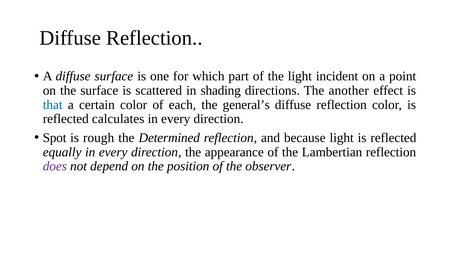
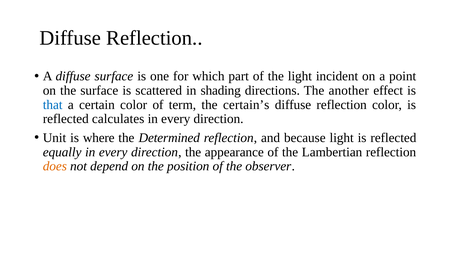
each: each -> term
general’s: general’s -> certain’s
Spot: Spot -> Unit
rough: rough -> where
does colour: purple -> orange
